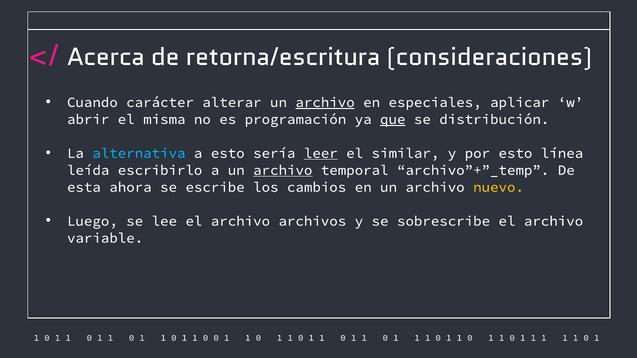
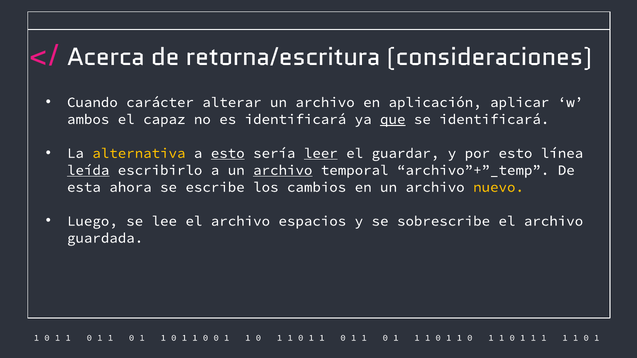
archivo at (325, 102) underline: present -> none
especiales: especiales -> aplicación
abrir: abrir -> ambos
misma: misma -> capaz
es programación: programación -> identificará
se distribución: distribución -> identificará
alternativa colour: light blue -> yellow
esto at (228, 153) underline: none -> present
similar: similar -> guardar
leída underline: none -> present
archivos: archivos -> espacios
variable: variable -> guardada
